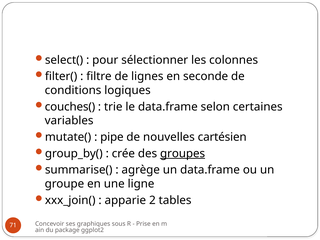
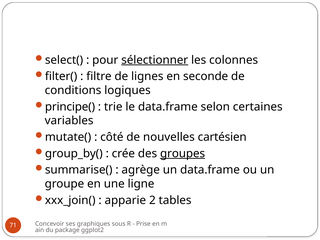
sélectionner underline: none -> present
couches(: couches( -> principe(
pipe: pipe -> côté
